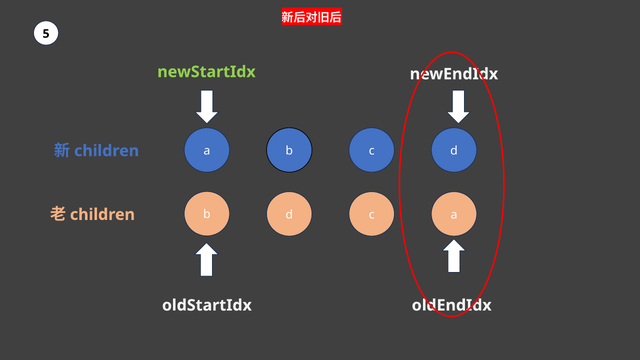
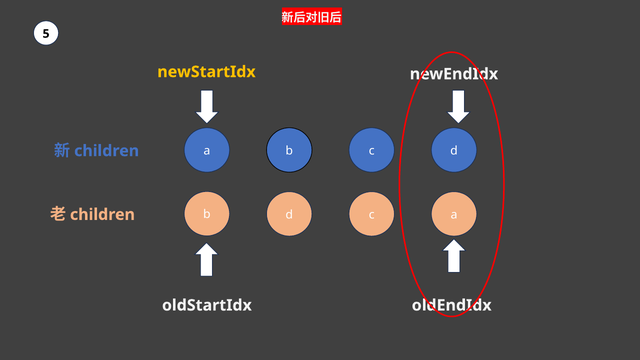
newStartIdx colour: light green -> yellow
